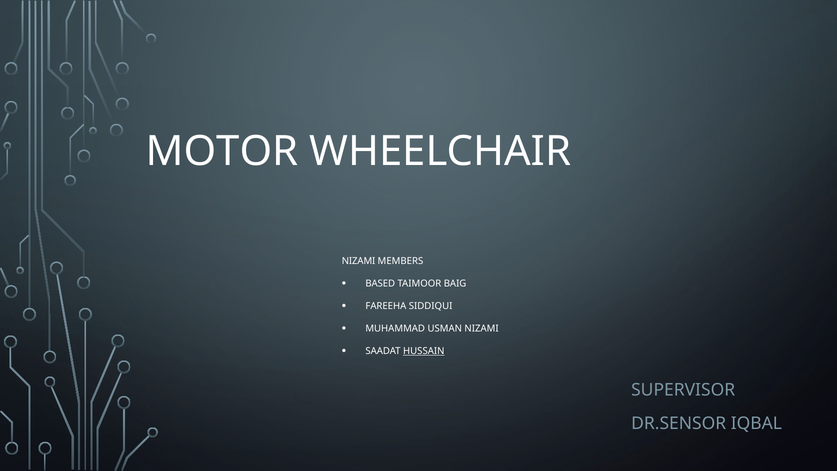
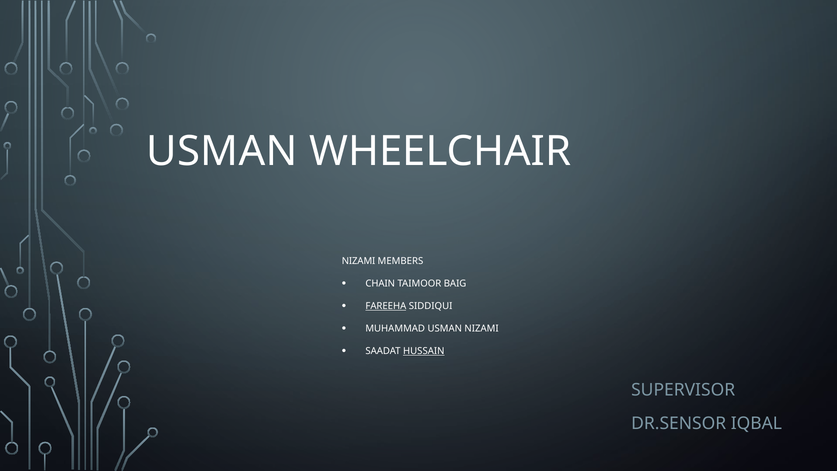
MOTOR at (222, 151): MOTOR -> USMAN
BASED: BASED -> CHAIN
FAREEHA underline: none -> present
